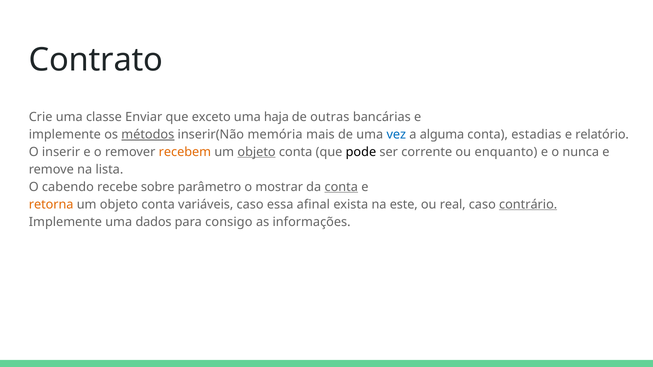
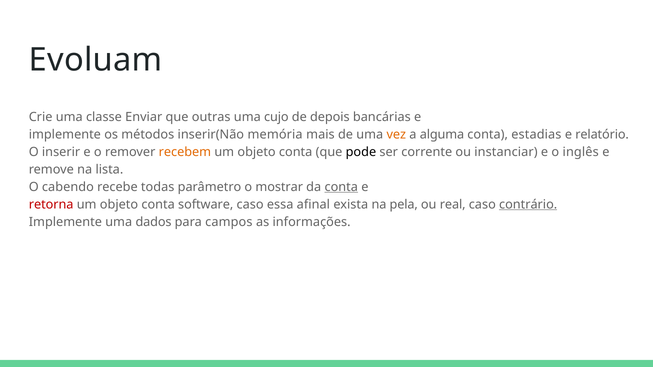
Contrato: Contrato -> Evoluam
exceto: exceto -> outras
haja: haja -> cujo
outras: outras -> depois
métodos underline: present -> none
vez colour: blue -> orange
objeto at (257, 152) underline: present -> none
enquanto: enquanto -> instanciar
nunca: nunca -> inglês
sobre: sobre -> todas
retorna colour: orange -> red
variáveis: variáveis -> software
este: este -> pela
consigo: consigo -> campos
